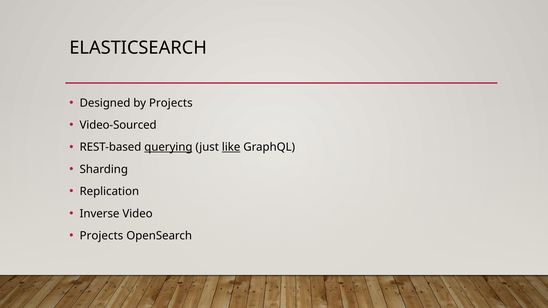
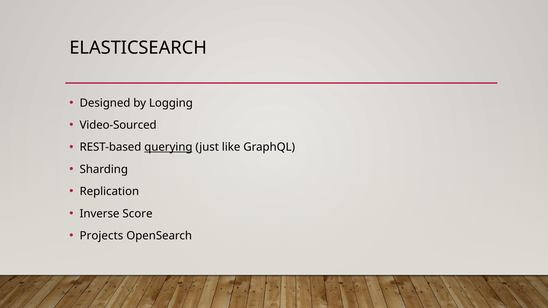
by Projects: Projects -> Logging
like underline: present -> none
Video: Video -> Score
